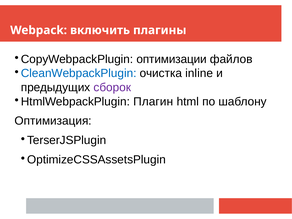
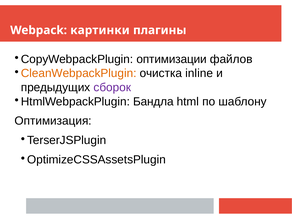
включить: включить -> картинки
CleanWebpackPlugin colour: blue -> orange
Плагин: Плагин -> Бандла
